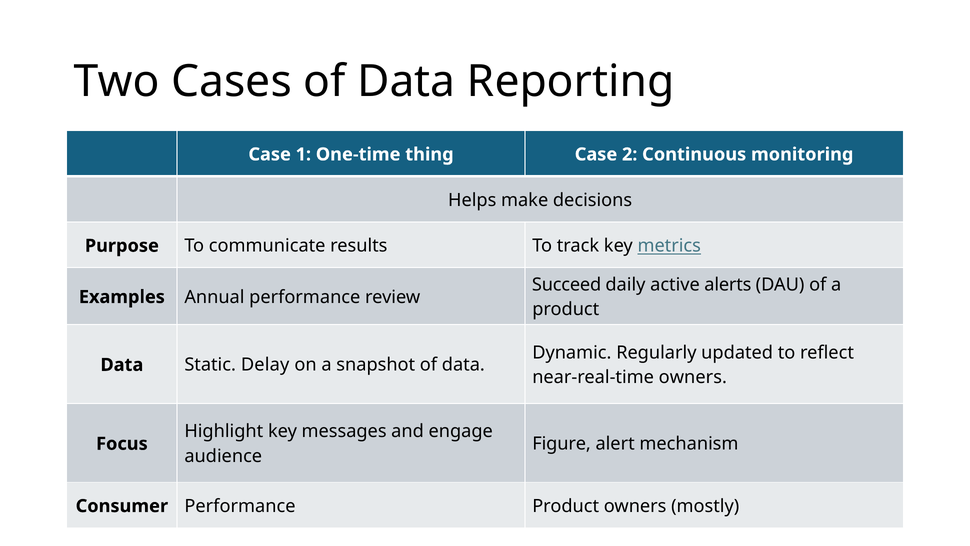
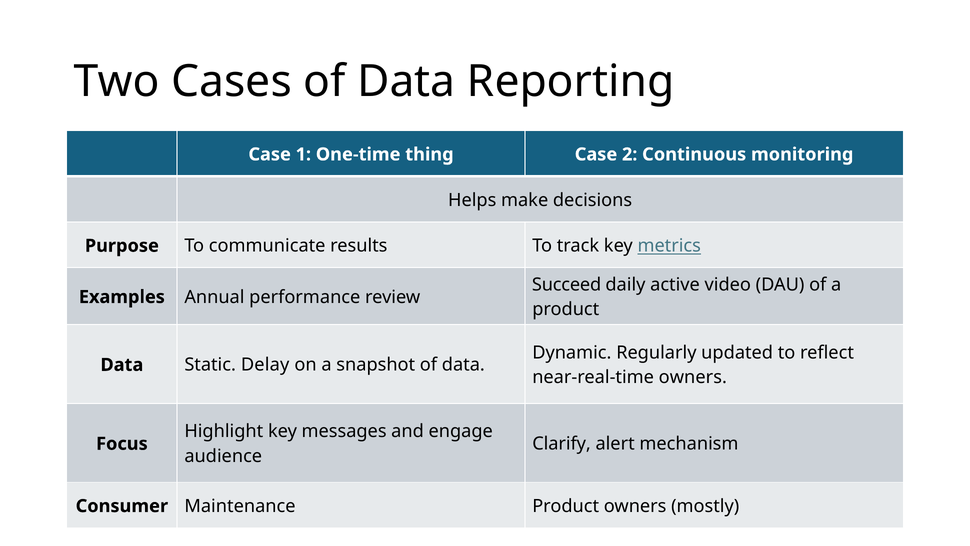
alerts: alerts -> video
Figure: Figure -> Clarify
Consumer Performance: Performance -> Maintenance
